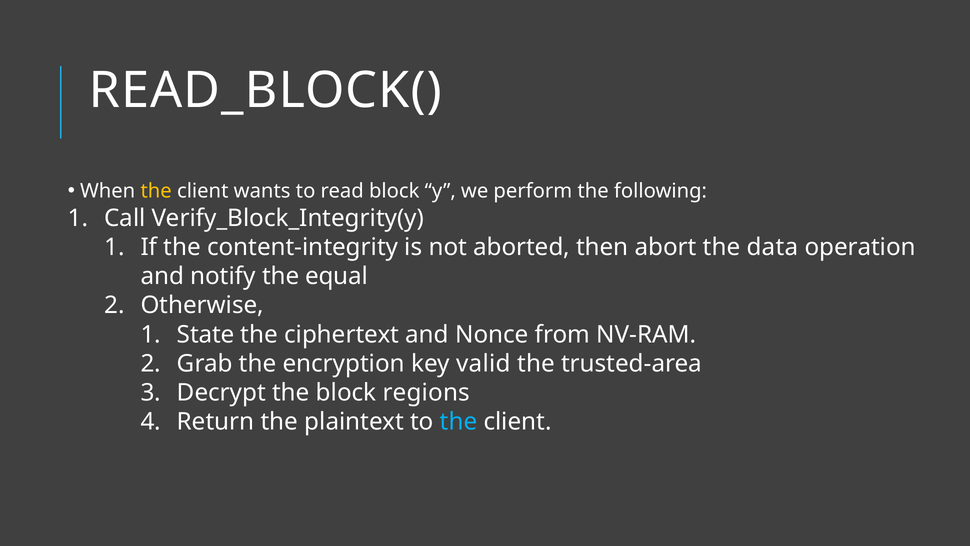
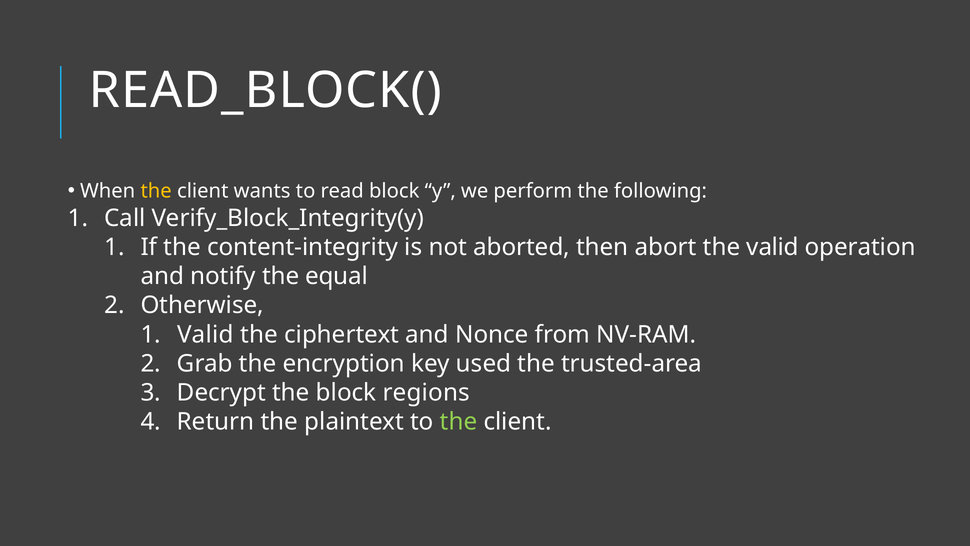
the data: data -> valid
State at (206, 334): State -> Valid
valid: valid -> used
the at (459, 422) colour: light blue -> light green
